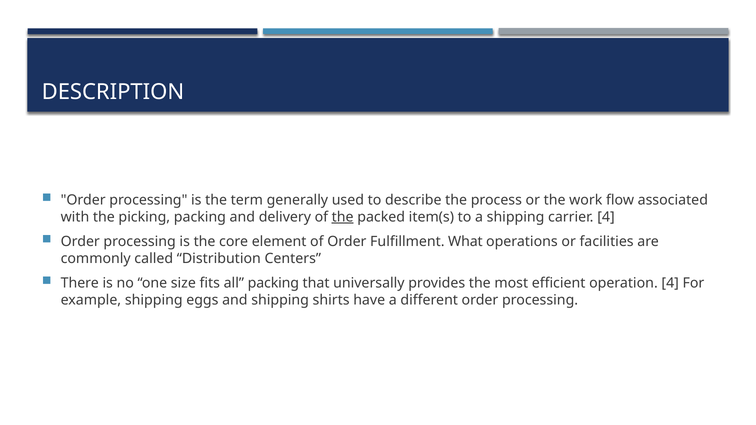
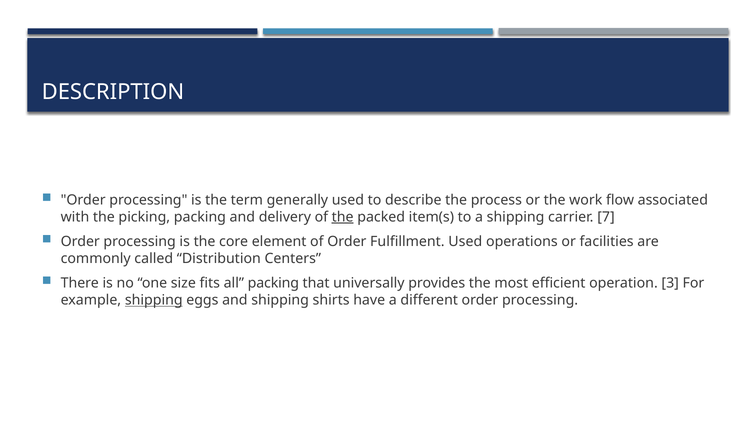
carrier 4: 4 -> 7
Fulfillment What: What -> Used
operation 4: 4 -> 3
shipping at (154, 300) underline: none -> present
